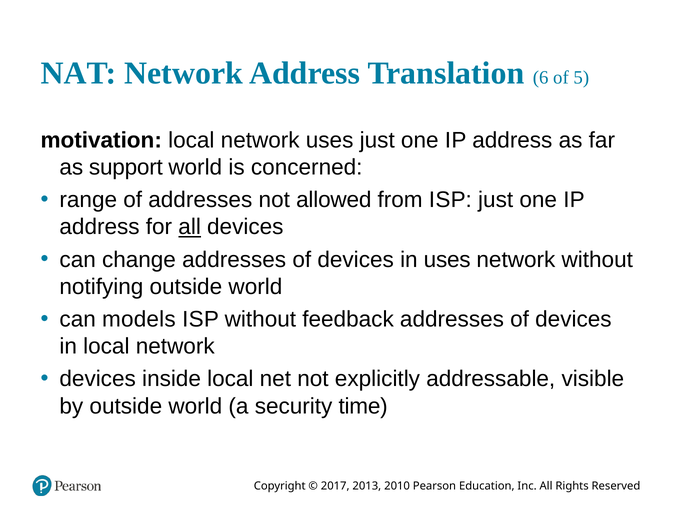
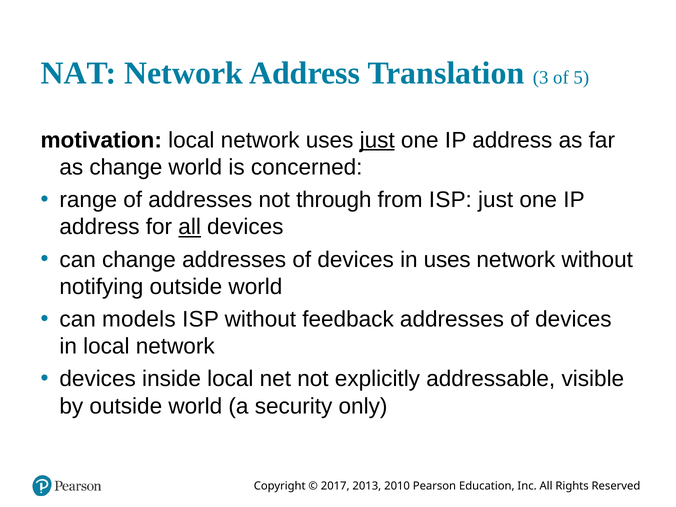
6: 6 -> 3
just at (377, 140) underline: none -> present
as support: support -> change
allowed: allowed -> through
time: time -> only
